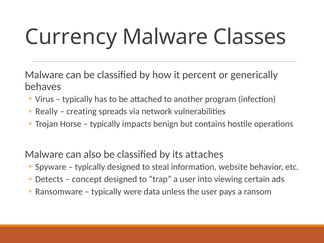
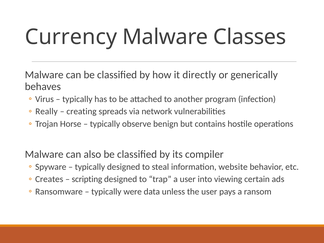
percent: percent -> directly
impacts: impacts -> observe
attaches: attaches -> compiler
Detects: Detects -> Creates
concept: concept -> scripting
